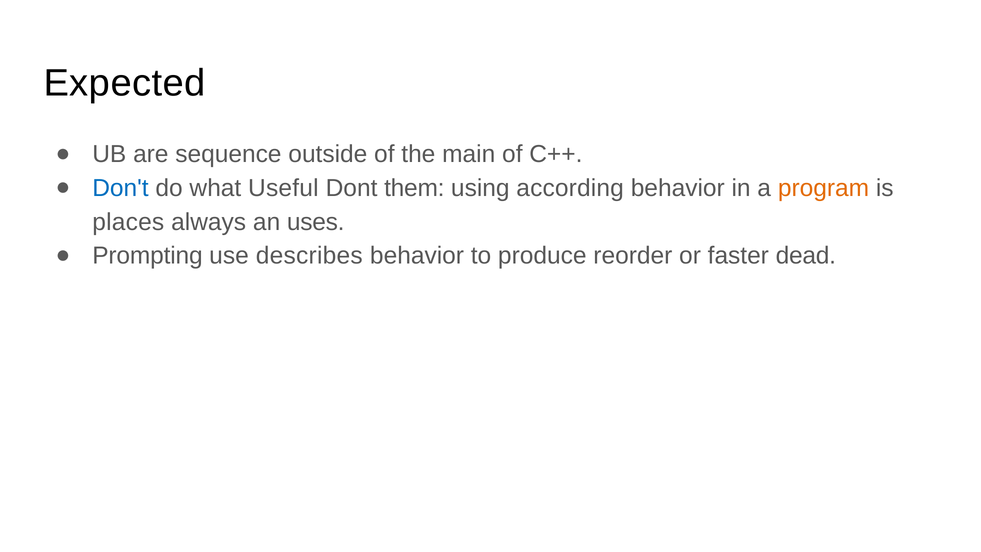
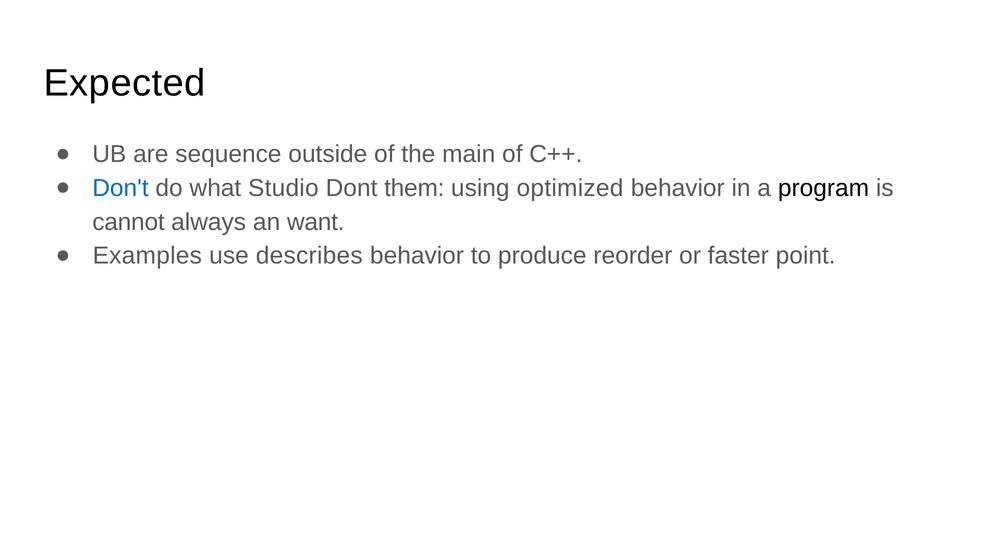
Useful: Useful -> Studio
according: according -> optimized
program colour: orange -> black
places: places -> cannot
uses: uses -> want
Prompting: Prompting -> Examples
dead: dead -> point
